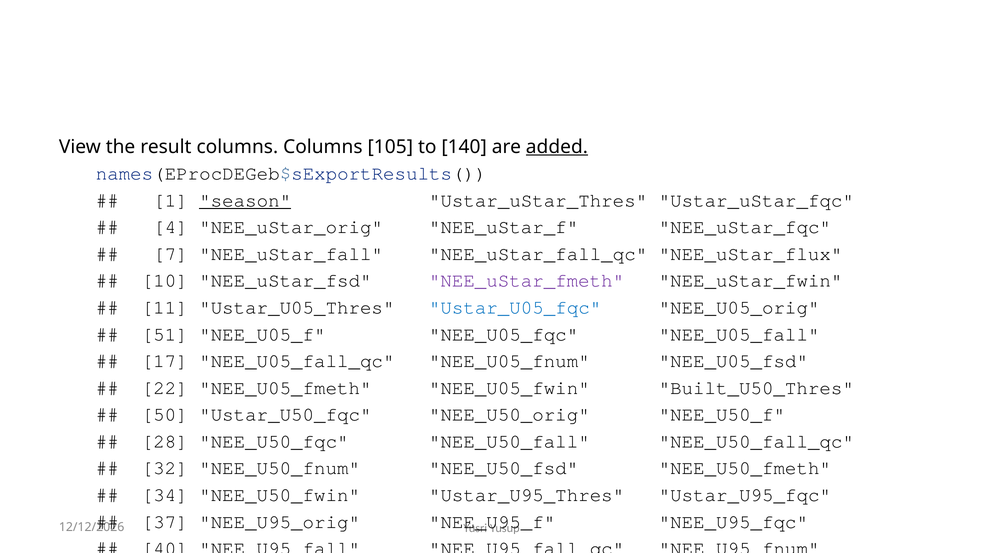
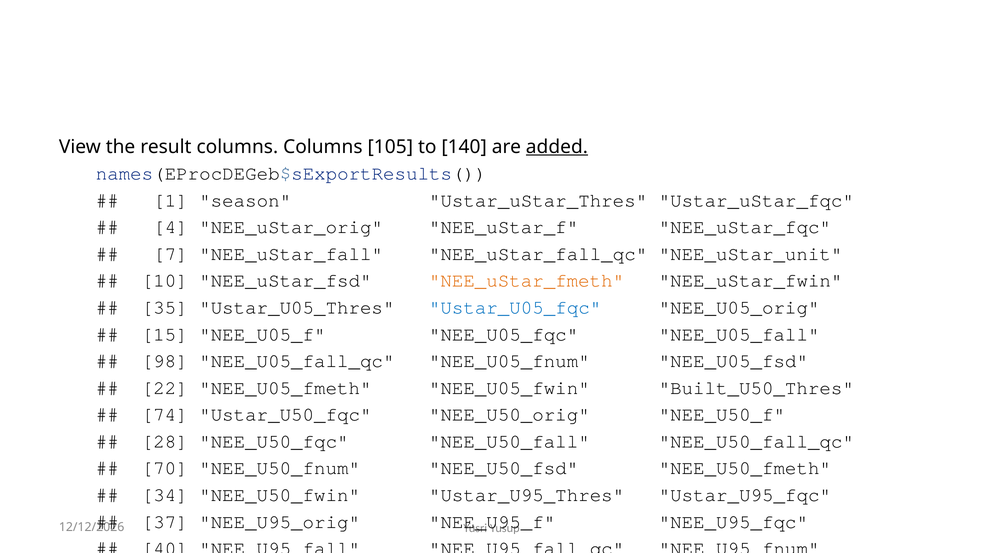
season underline: present -> none
NEE_uStar_flux: NEE_uStar_flux -> NEE_uStar_unit
NEE_uStar_fmeth colour: purple -> orange
11: 11 -> 35
51: 51 -> 15
17: 17 -> 98
50: 50 -> 74
32 at (165, 468): 32 -> 70
